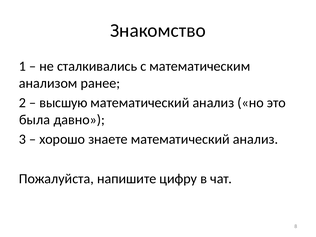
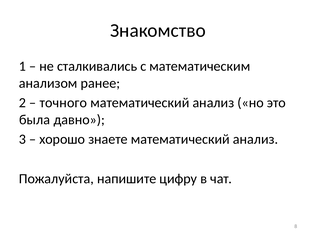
высшую: высшую -> точного
